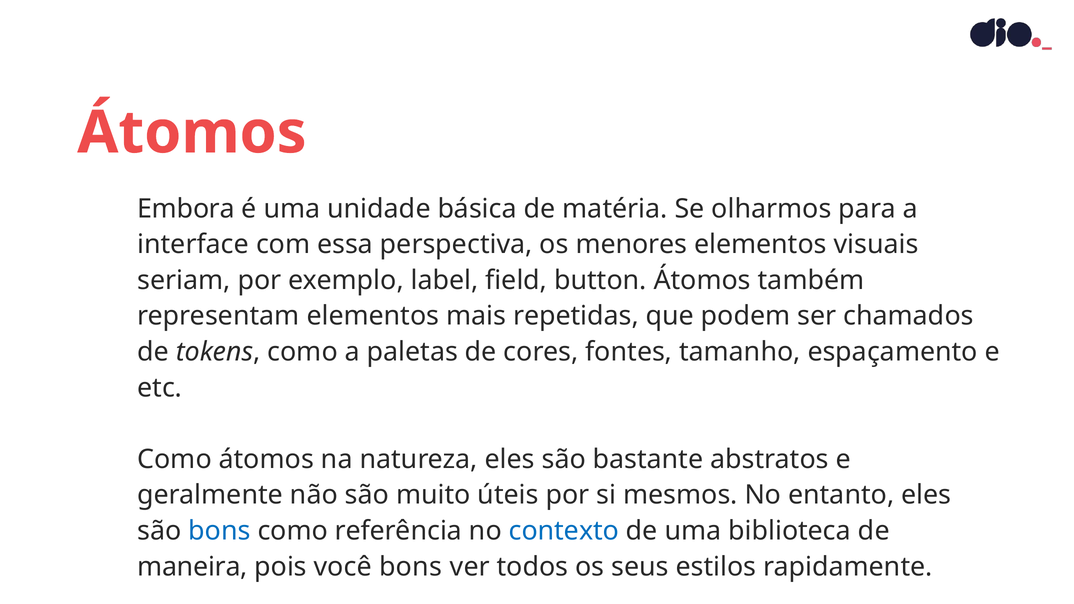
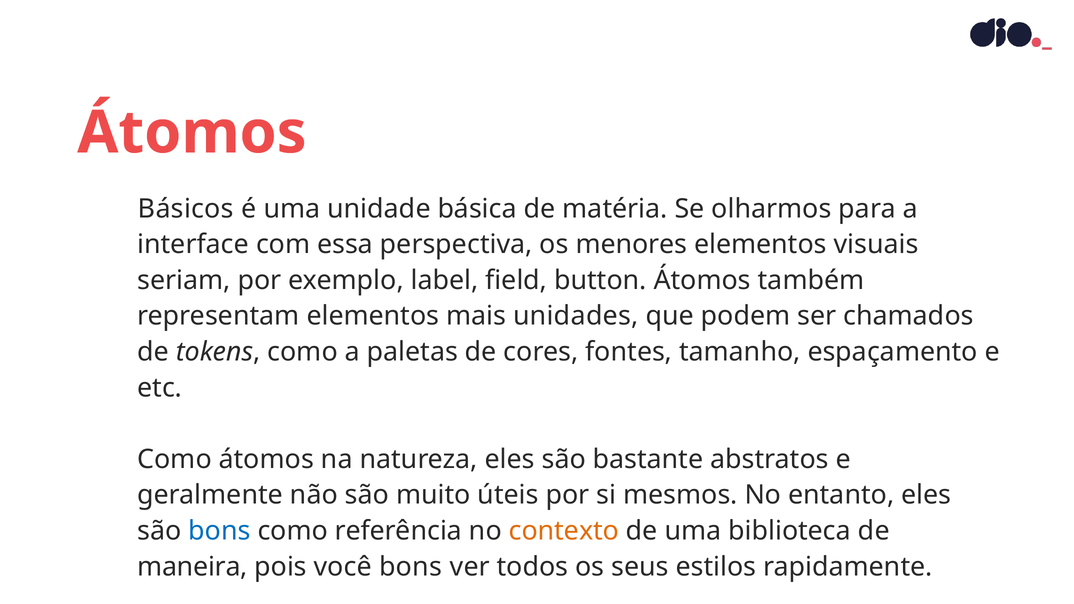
Embora: Embora -> Básicos
repetidas: repetidas -> unidades
contexto colour: blue -> orange
